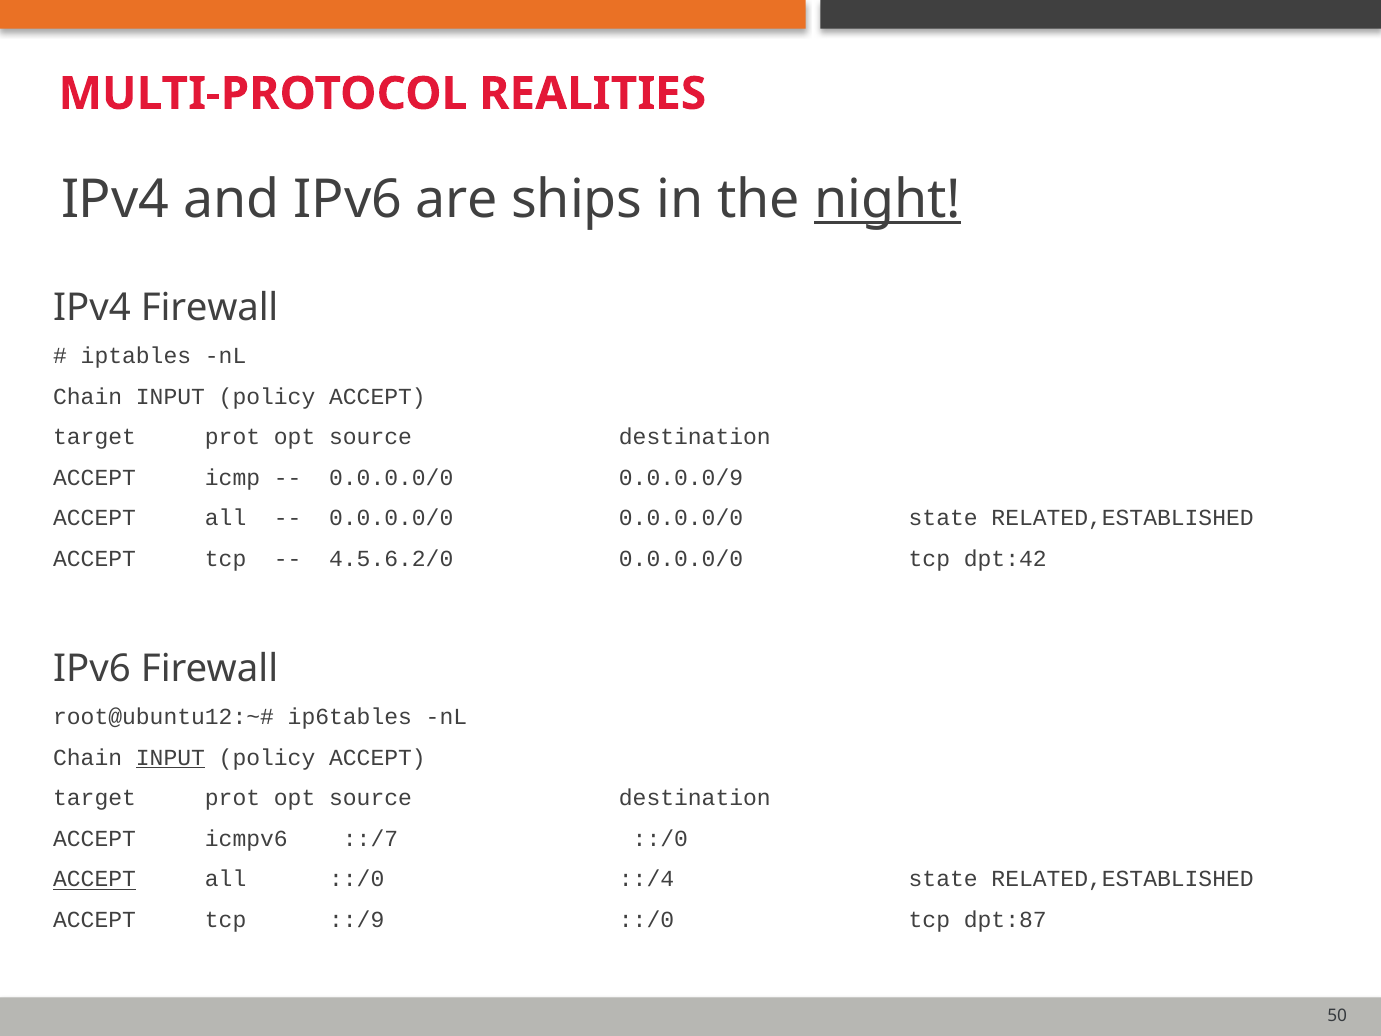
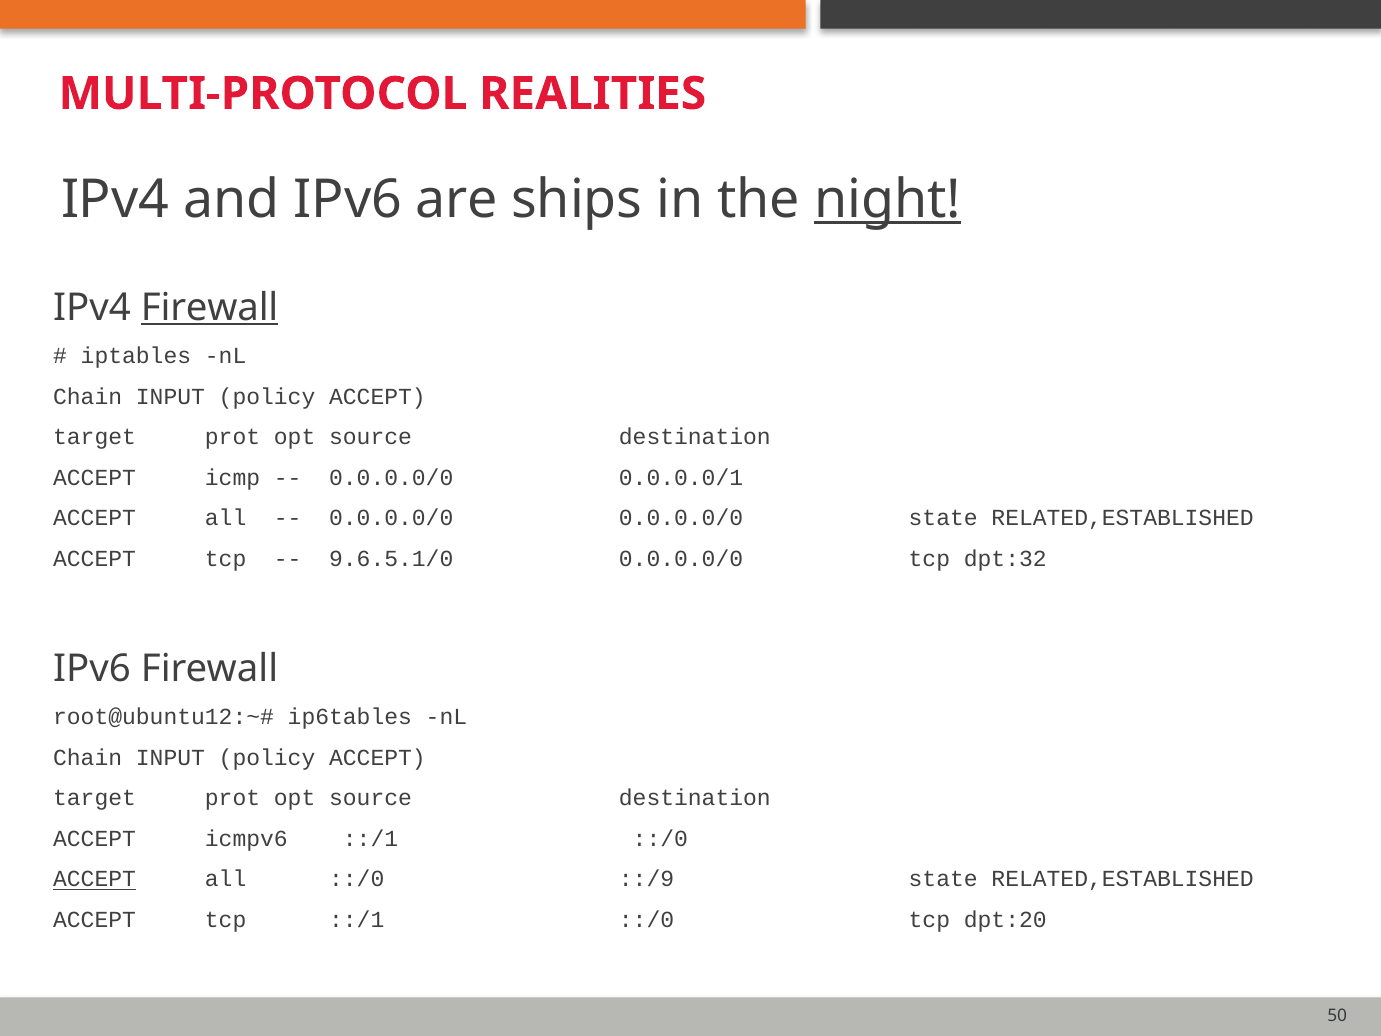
Firewall at (210, 307) underline: none -> present
0.0.0.0/9: 0.0.0.0/9 -> 0.0.0.0/1
4.5.6.2/0: 4.5.6.2/0 -> 9.6.5.1/0
dpt:42: dpt:42 -> dpt:32
INPUT at (170, 758) underline: present -> none
icmpv6 ::/7: ::/7 -> ::/1
::/4: ::/4 -> ::/9
tcp ::/9: ::/9 -> ::/1
dpt:87: dpt:87 -> dpt:20
